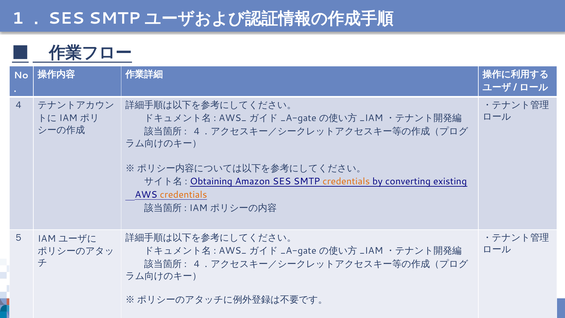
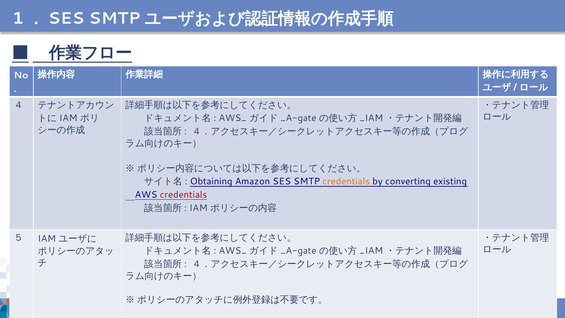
credentials at (183, 195) colour: orange -> red
